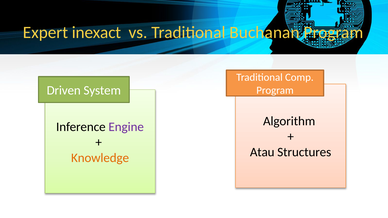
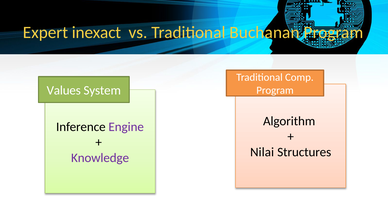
Driven: Driven -> Values
Atau: Atau -> Nilai
Knowledge colour: orange -> purple
